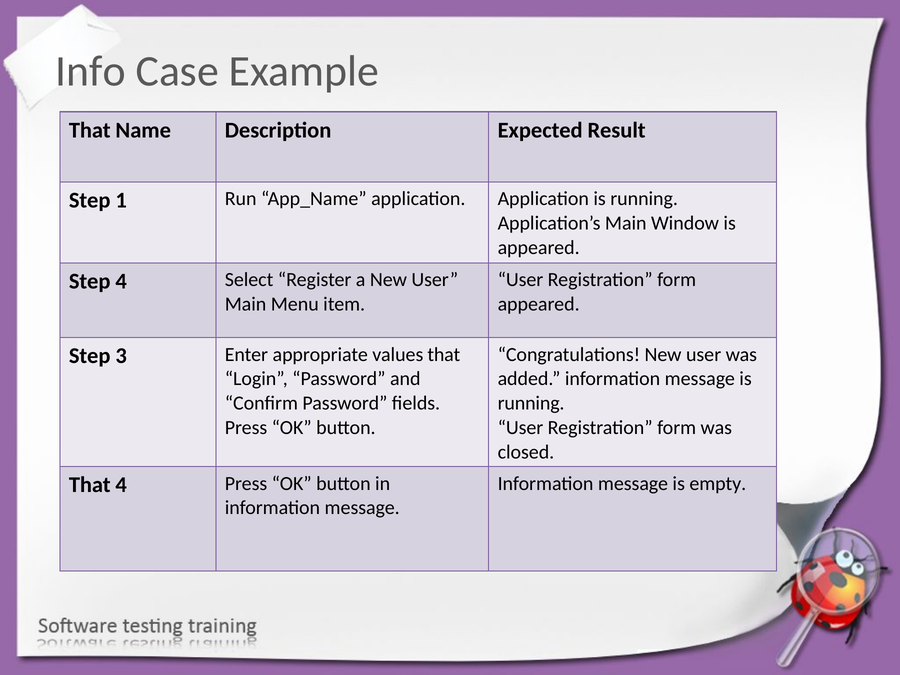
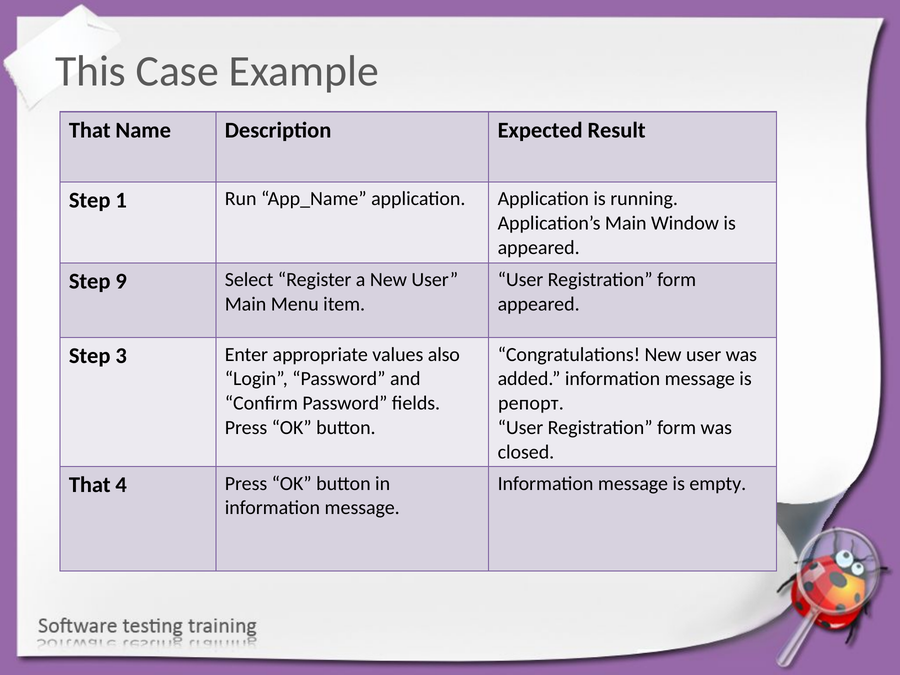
Info: Info -> This
Step 4: 4 -> 9
values that: that -> also
running at (531, 403): running -> репорт
